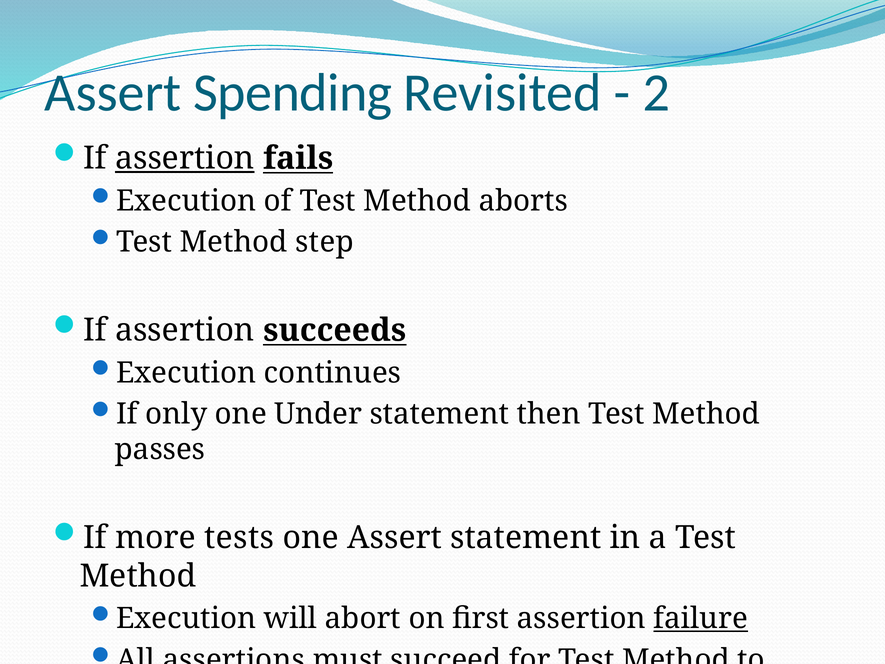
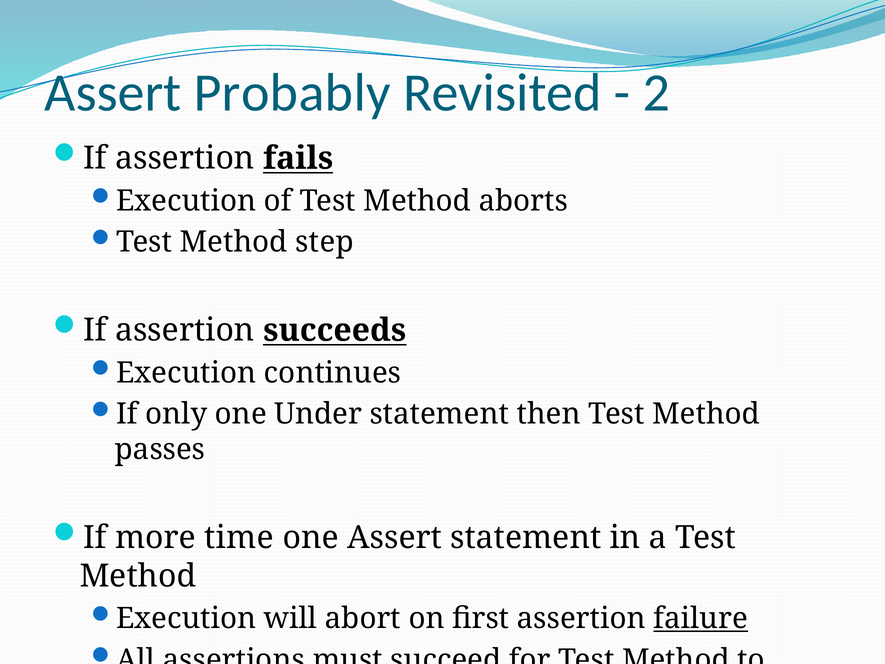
Spending: Spending -> Probably
assertion at (185, 158) underline: present -> none
tests: tests -> time
